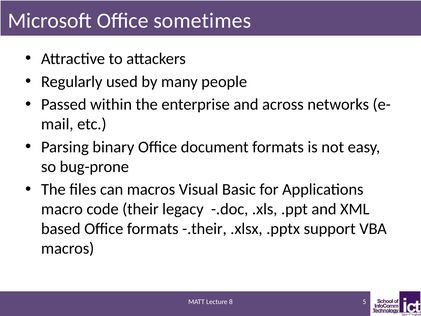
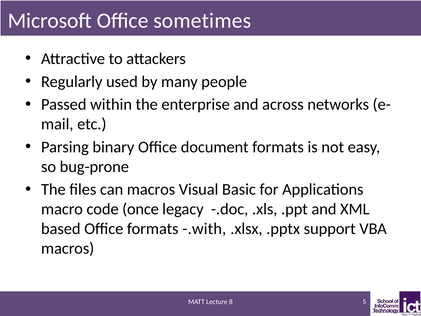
their: their -> once
-.their: -.their -> -.with
